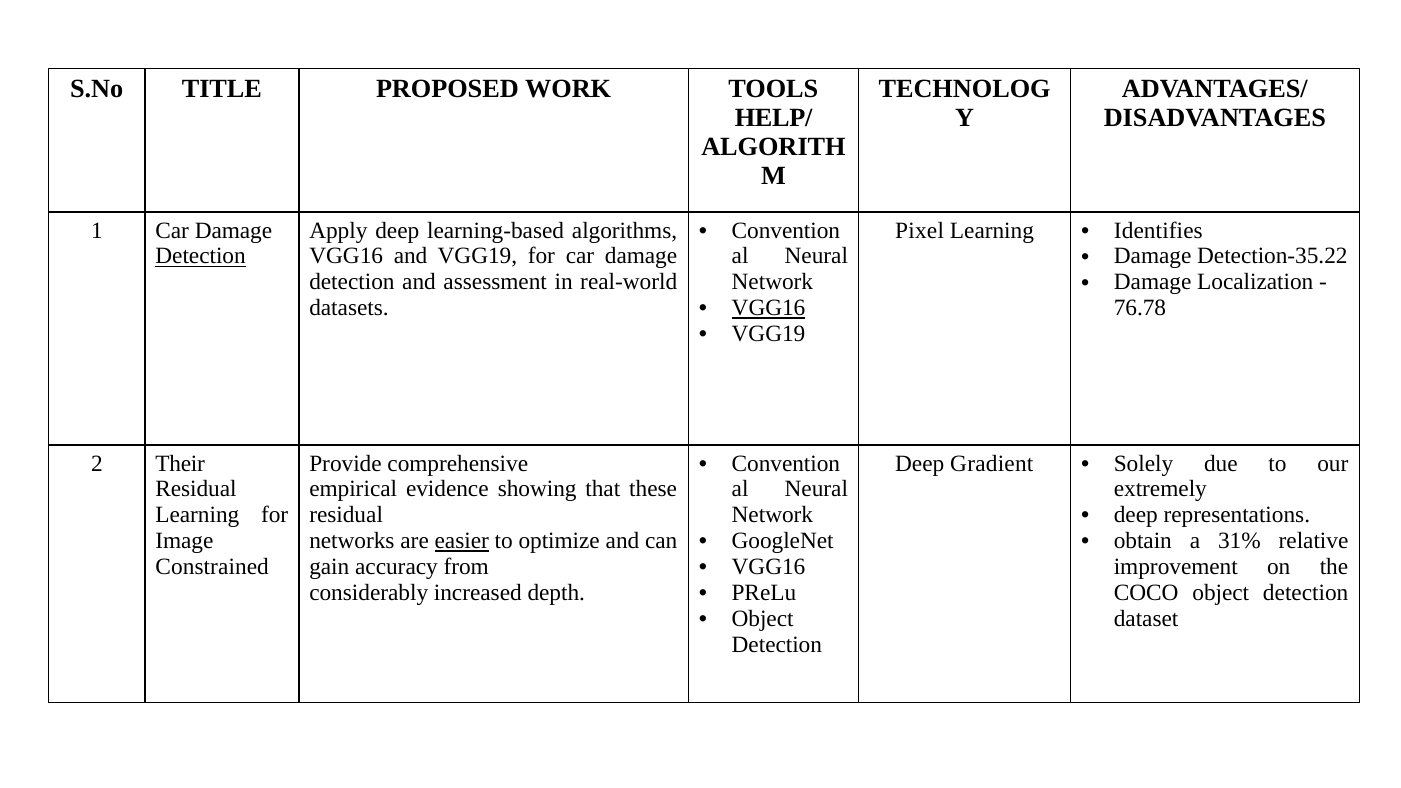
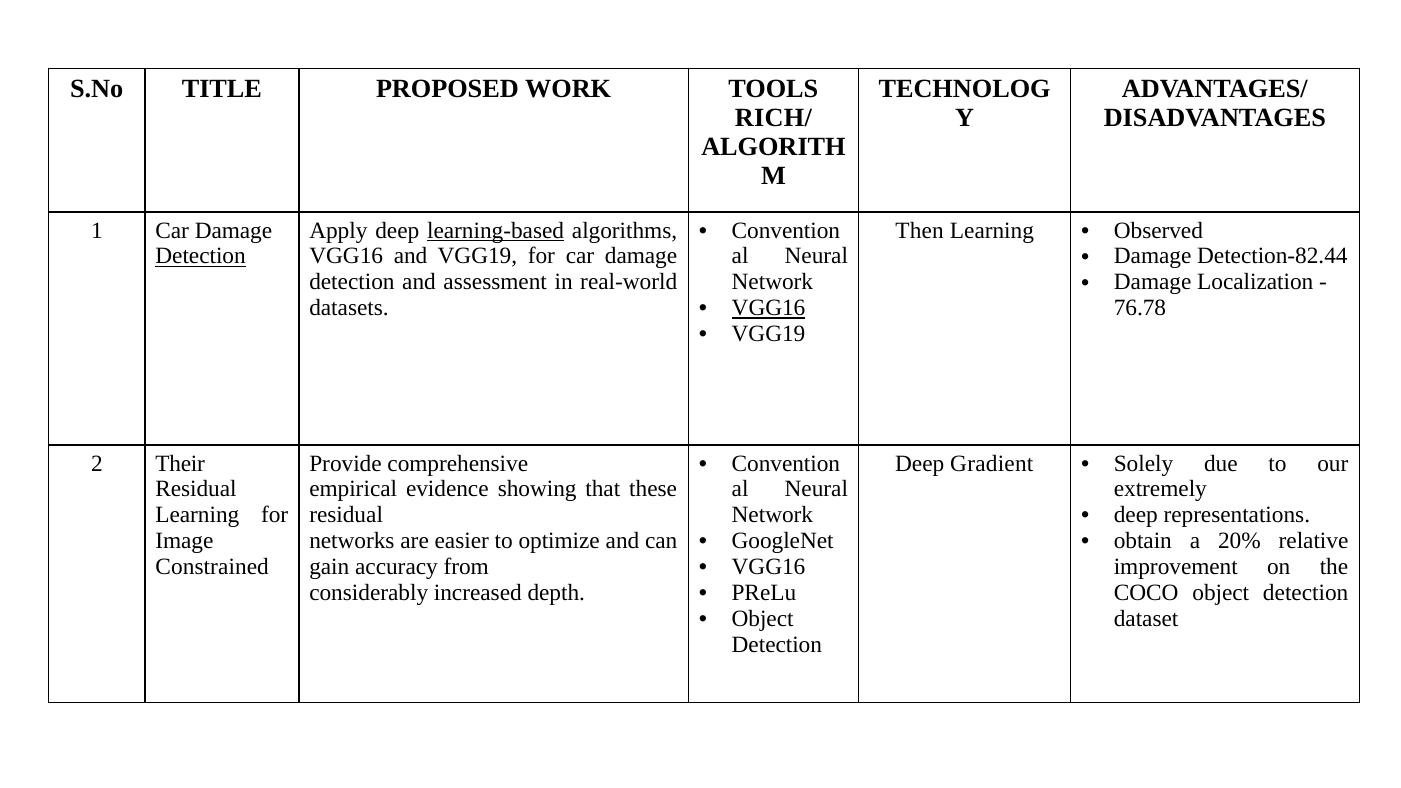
HELP/: HELP/ -> RICH/
learning-based underline: none -> present
Pixel: Pixel -> Then
Identifies: Identifies -> Observed
Detection-35.22: Detection-35.22 -> Detection-82.44
31%: 31% -> 20%
easier underline: present -> none
